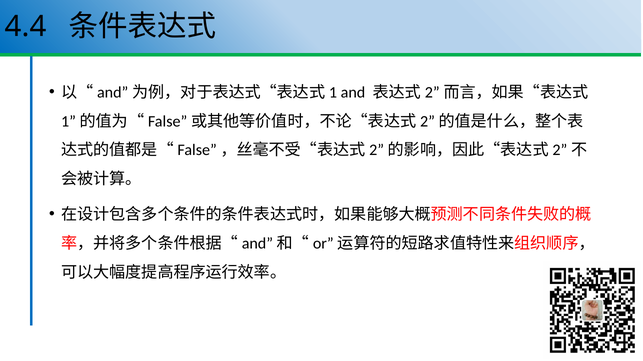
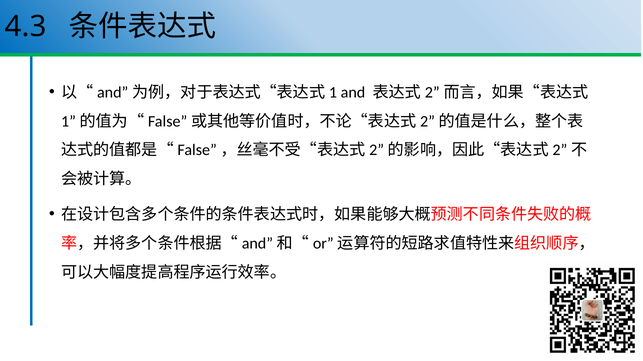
4.4: 4.4 -> 4.3
